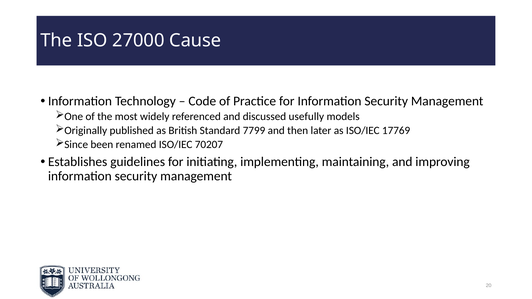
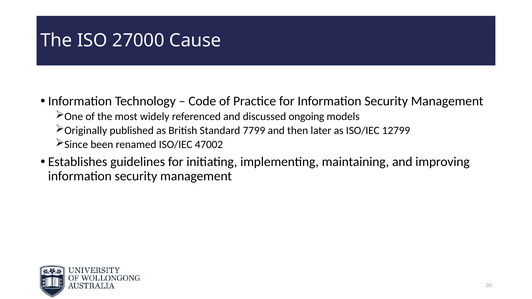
usefully: usefully -> ongoing
17769: 17769 -> 12799
70207: 70207 -> 47002
